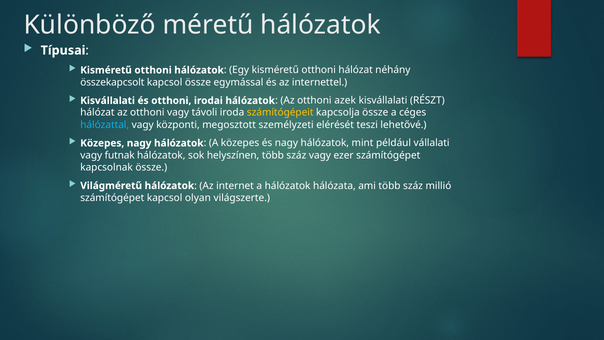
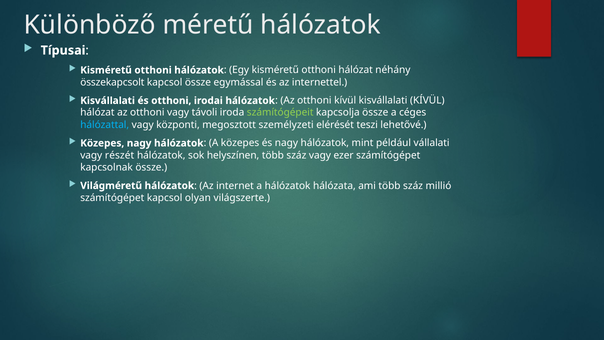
otthoni azek: azek -> kívül
kisvállalati RÉSZT: RÉSZT -> KÍVÜL
számítógépeit colour: yellow -> light green
futnak: futnak -> részét
